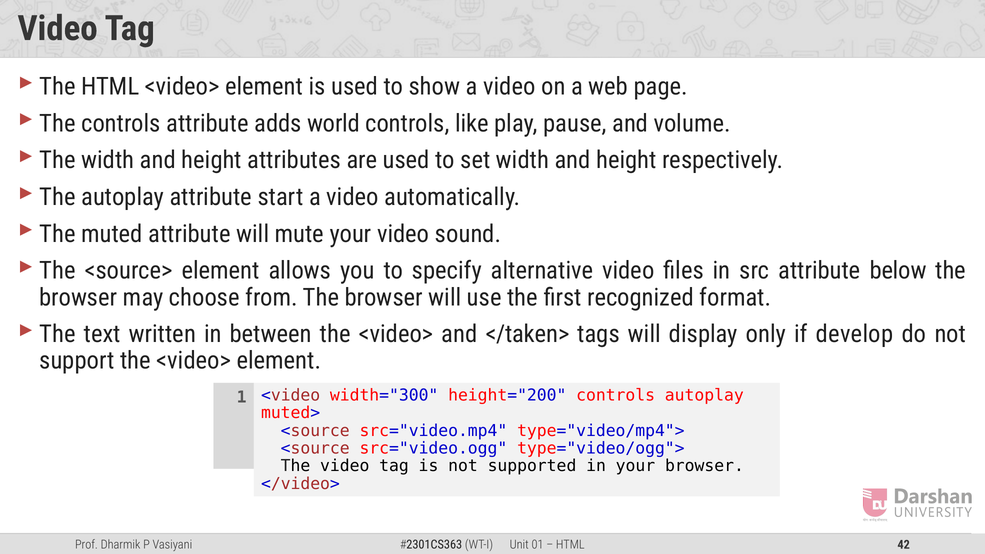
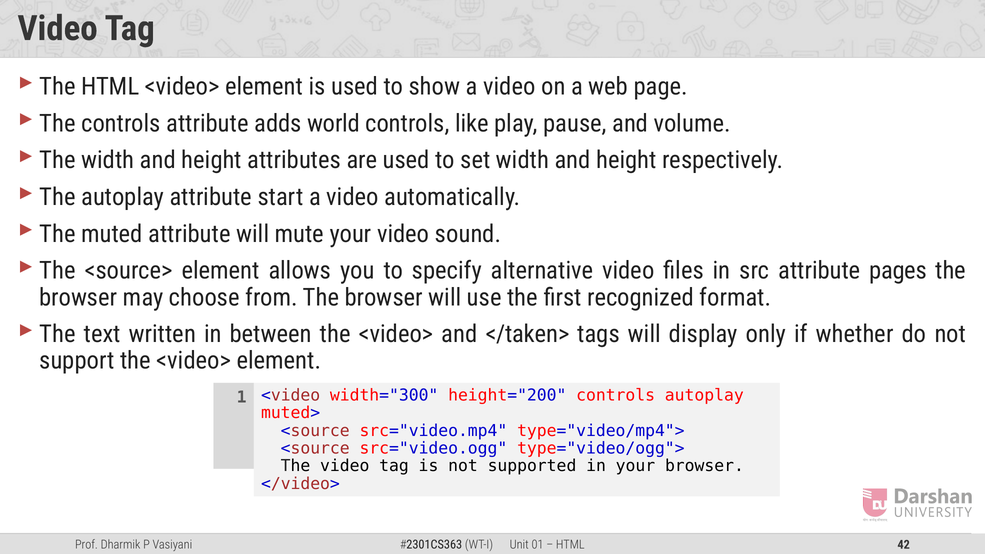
below: below -> pages
develop: develop -> whether
